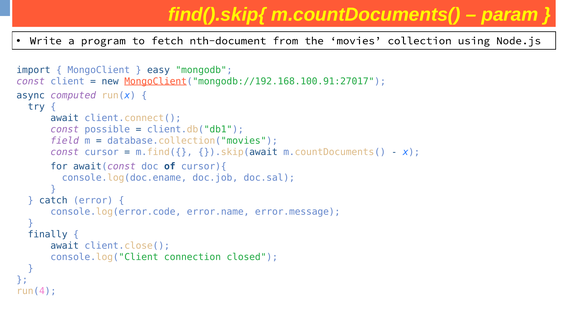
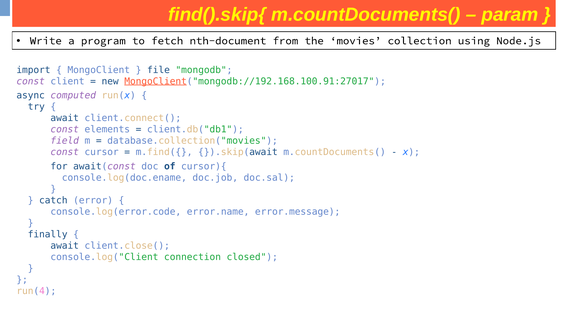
easy: easy -> file
possible: possible -> elements
